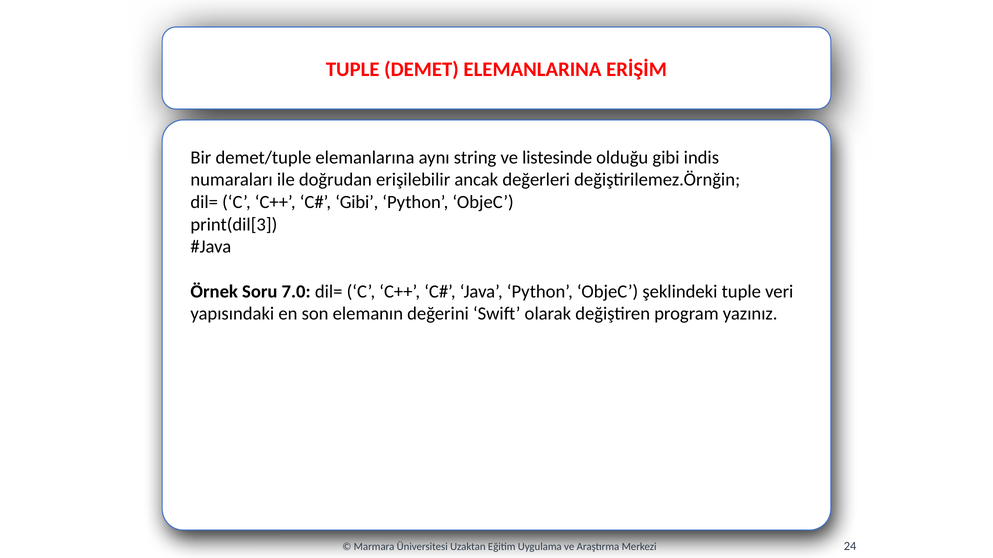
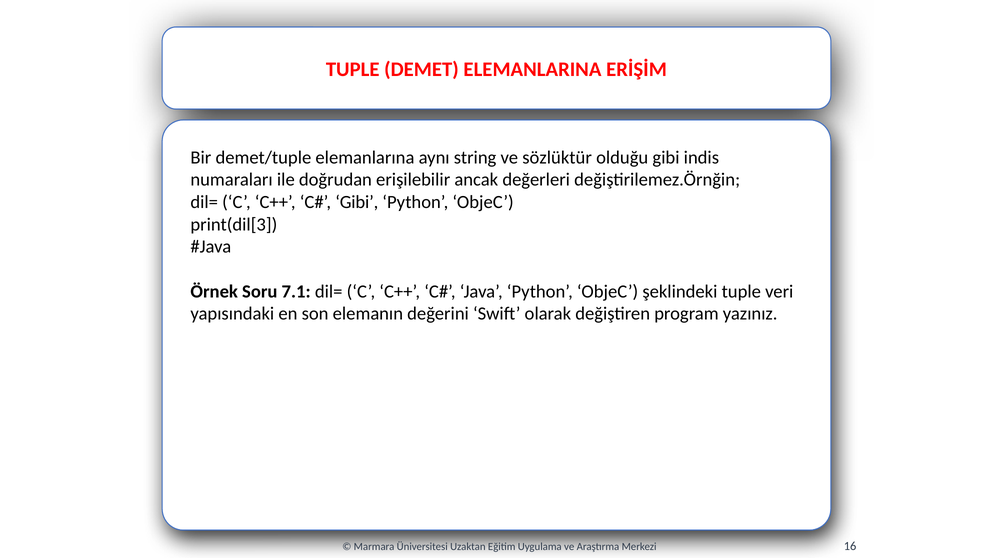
listesinde: listesinde -> sözlüktür
7.0: 7.0 -> 7.1
24: 24 -> 16
